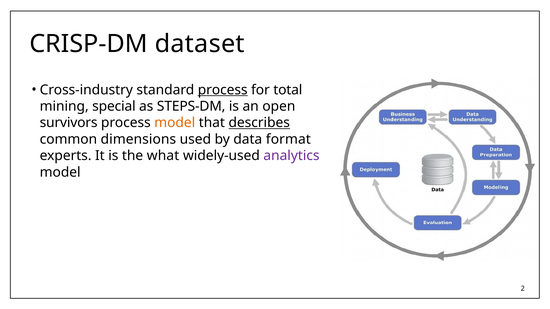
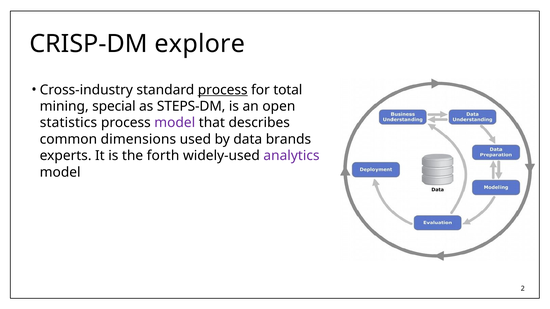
dataset: dataset -> explore
survivors: survivors -> statistics
model at (175, 123) colour: orange -> purple
describes underline: present -> none
format: format -> brands
what: what -> forth
